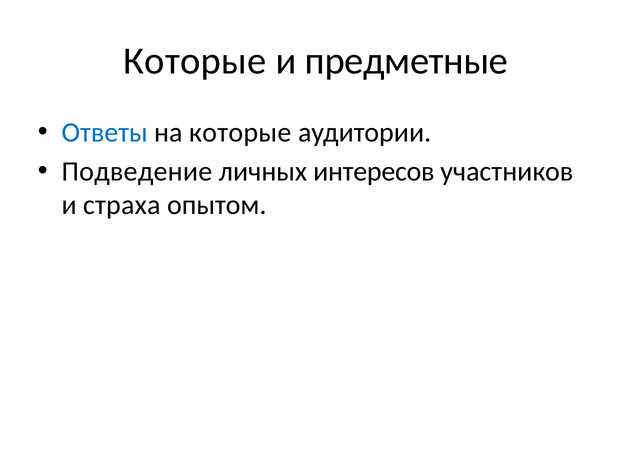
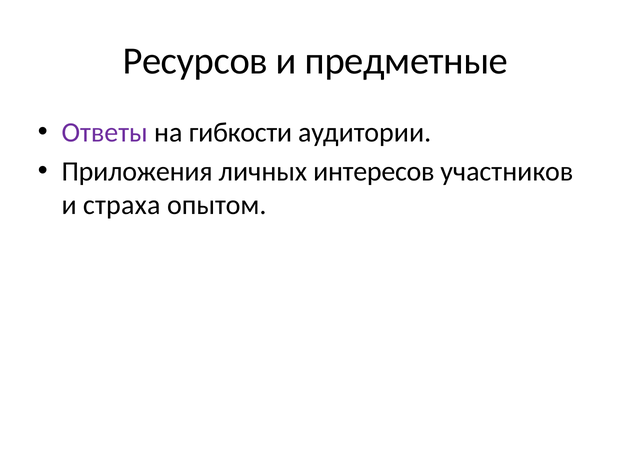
Которые at (195, 61): Которые -> Ресурсов
Ответы colour: blue -> purple
на которые: которые -> гибкости
Подведение: Подведение -> Приложения
